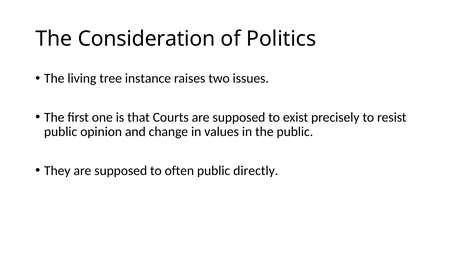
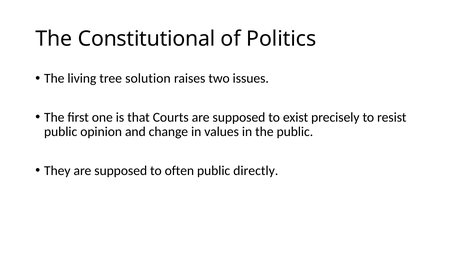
Consideration: Consideration -> Constitutional
instance: instance -> solution
